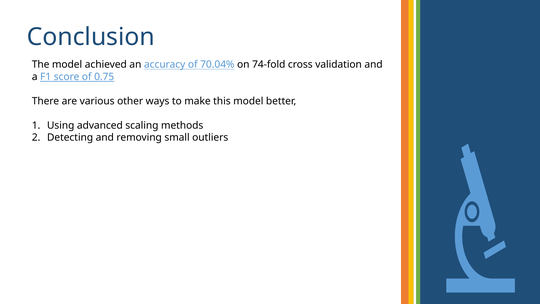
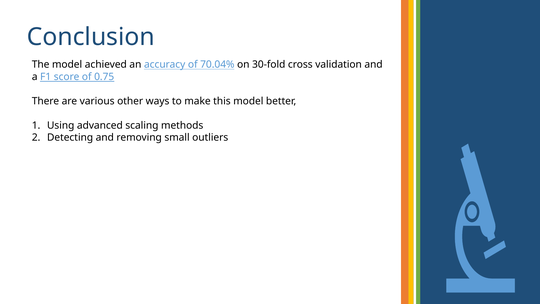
74-fold: 74-fold -> 30-fold
